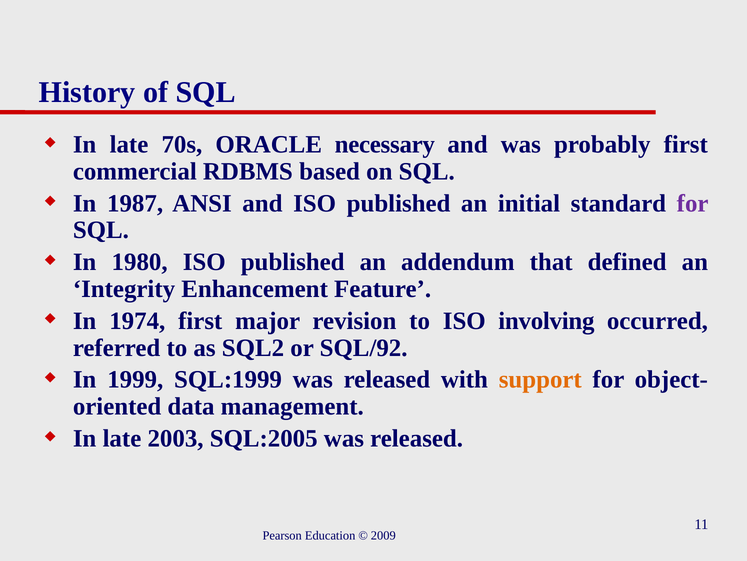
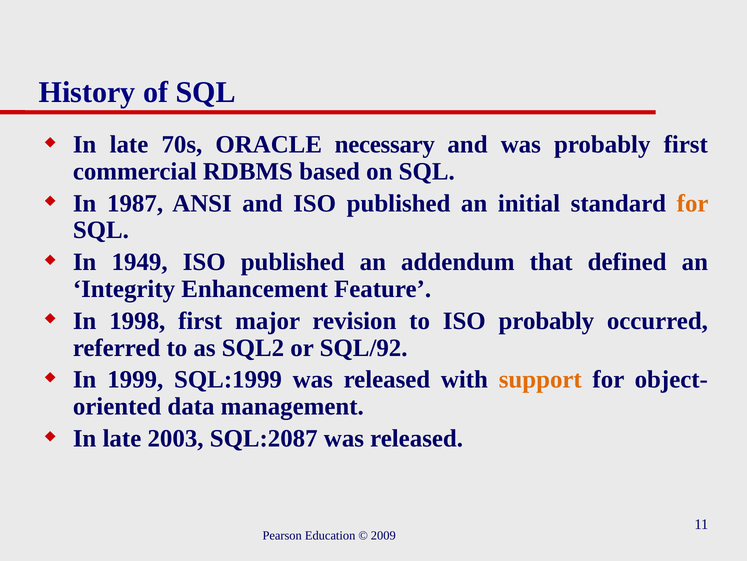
for at (693, 203) colour: purple -> orange
1980: 1980 -> 1949
1974: 1974 -> 1998
ISO involving: involving -> probably
SQL:2005: SQL:2005 -> SQL:2087
